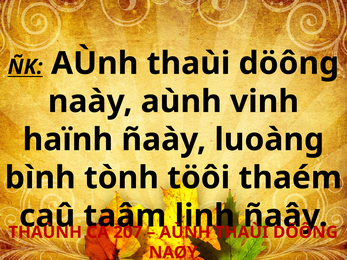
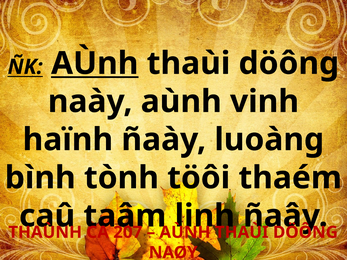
AÙnh at (95, 63) underline: none -> present
